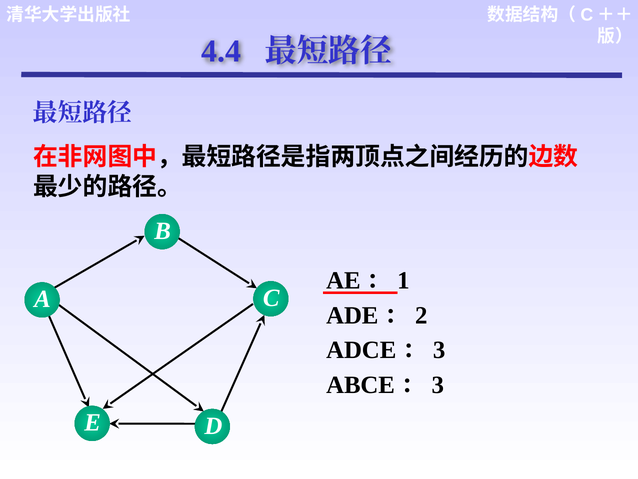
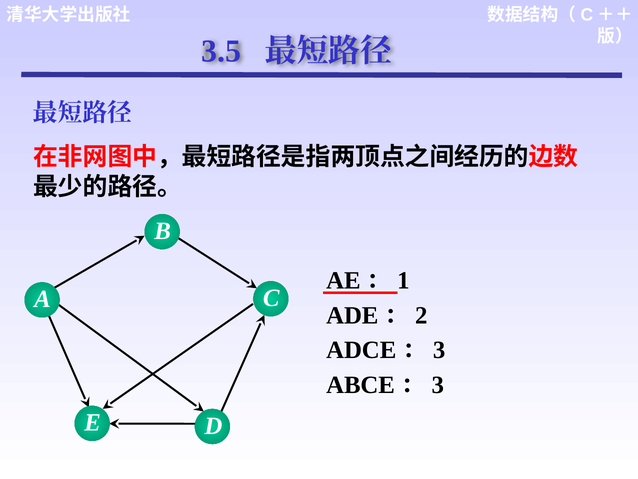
4.4: 4.4 -> 3.5
